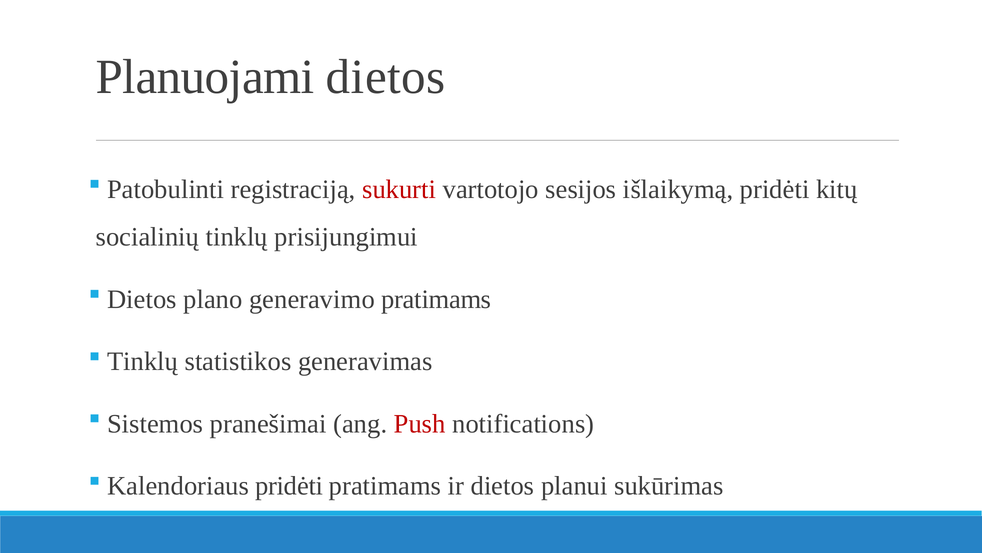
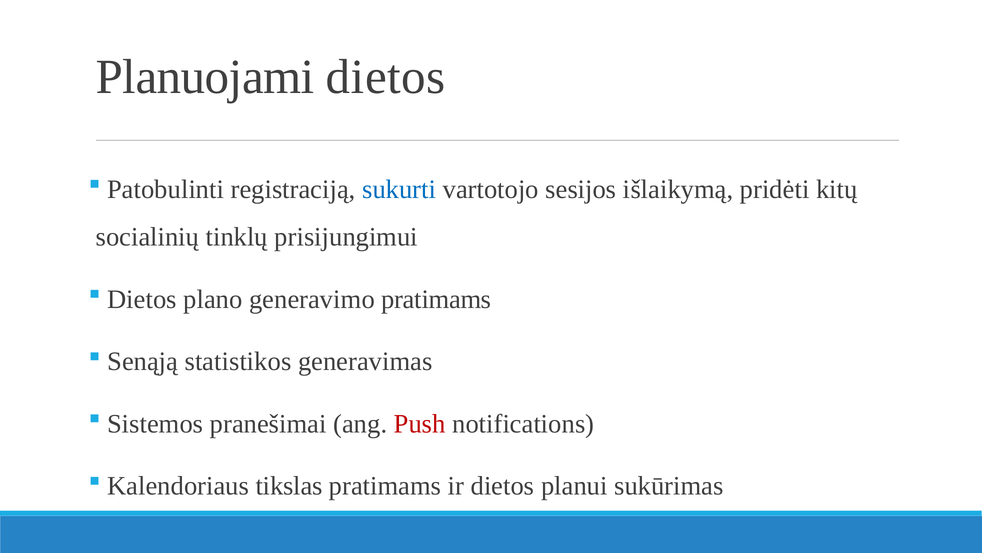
sukurti colour: red -> blue
Tinklų at (143, 361): Tinklų -> Senąją
Kalendoriaus pridėti: pridėti -> tikslas
